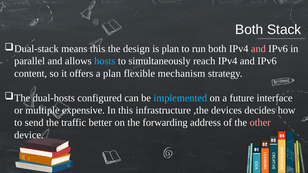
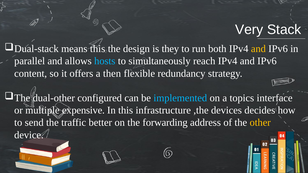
Both at (249, 30): Both -> Very
is plan: plan -> they
and at (258, 49) colour: pink -> yellow
a plan: plan -> then
mechanism: mechanism -> redundancy
dual-hosts: dual-hosts -> dual-other
future: future -> topics
other colour: pink -> yellow
